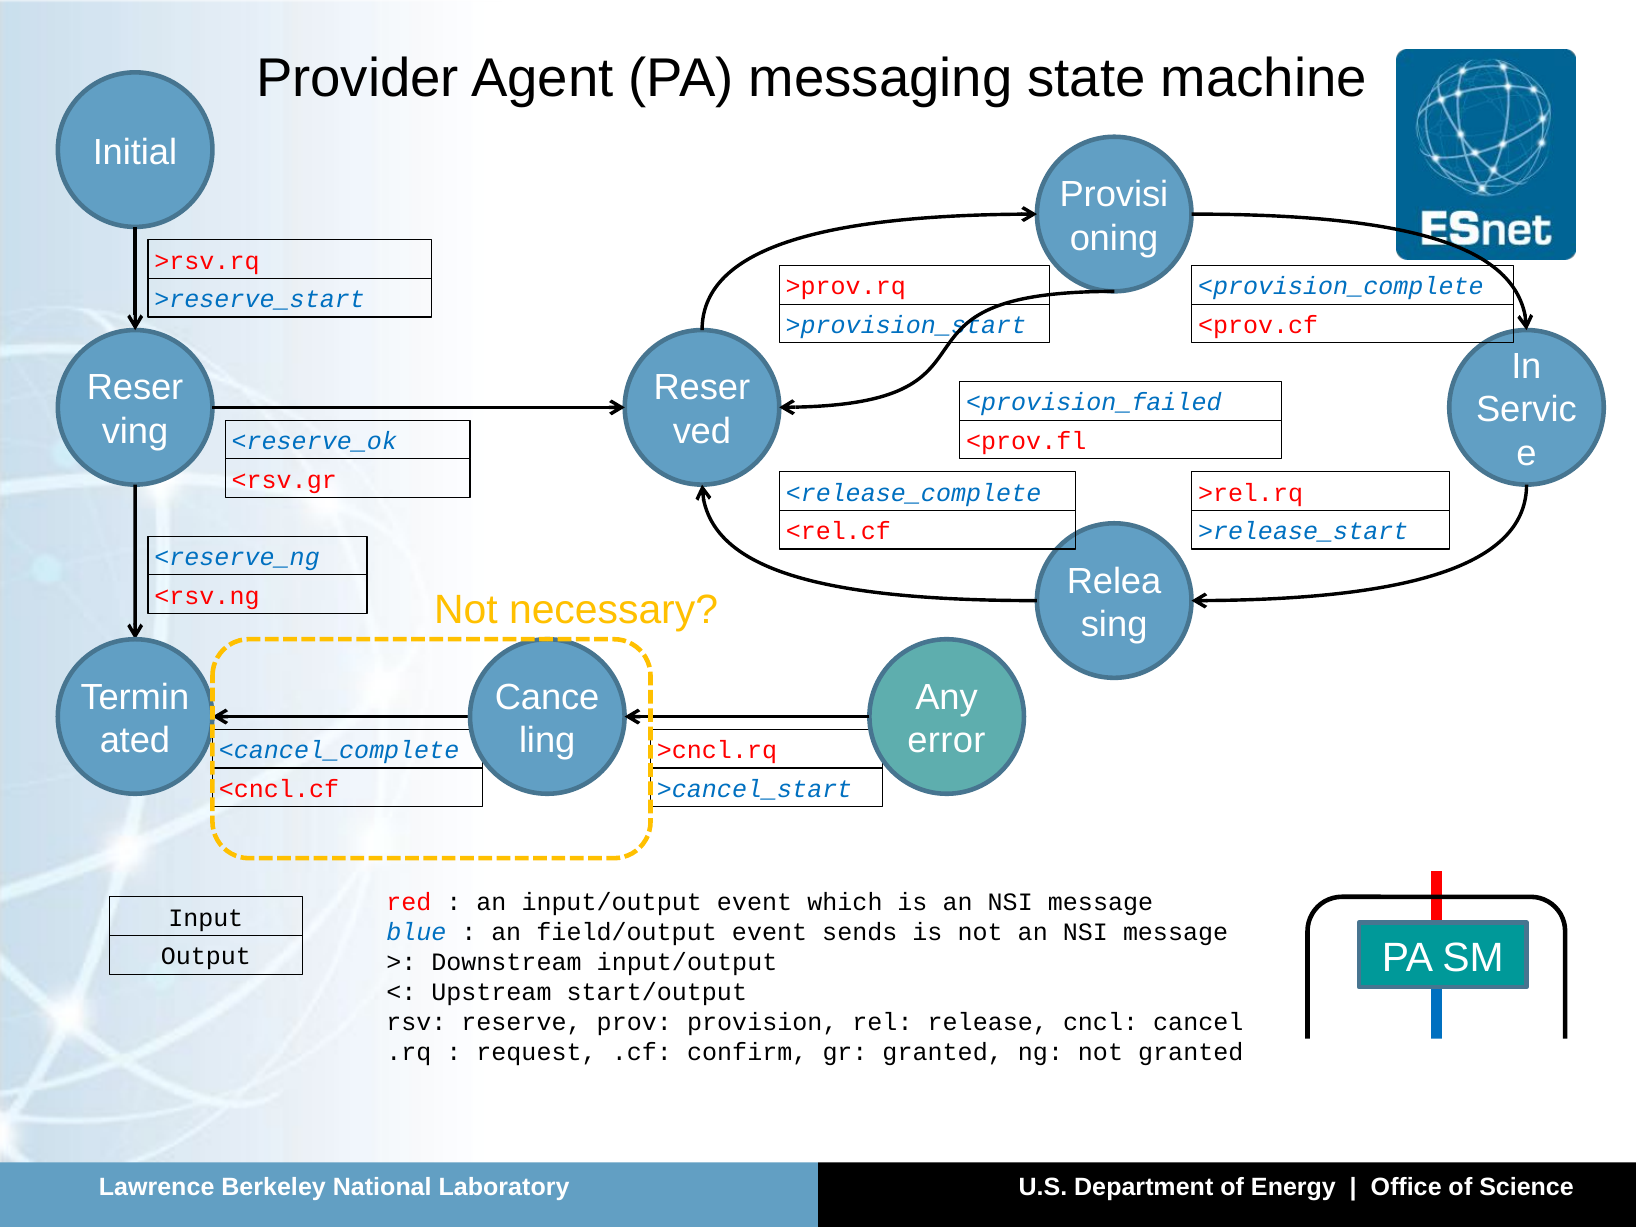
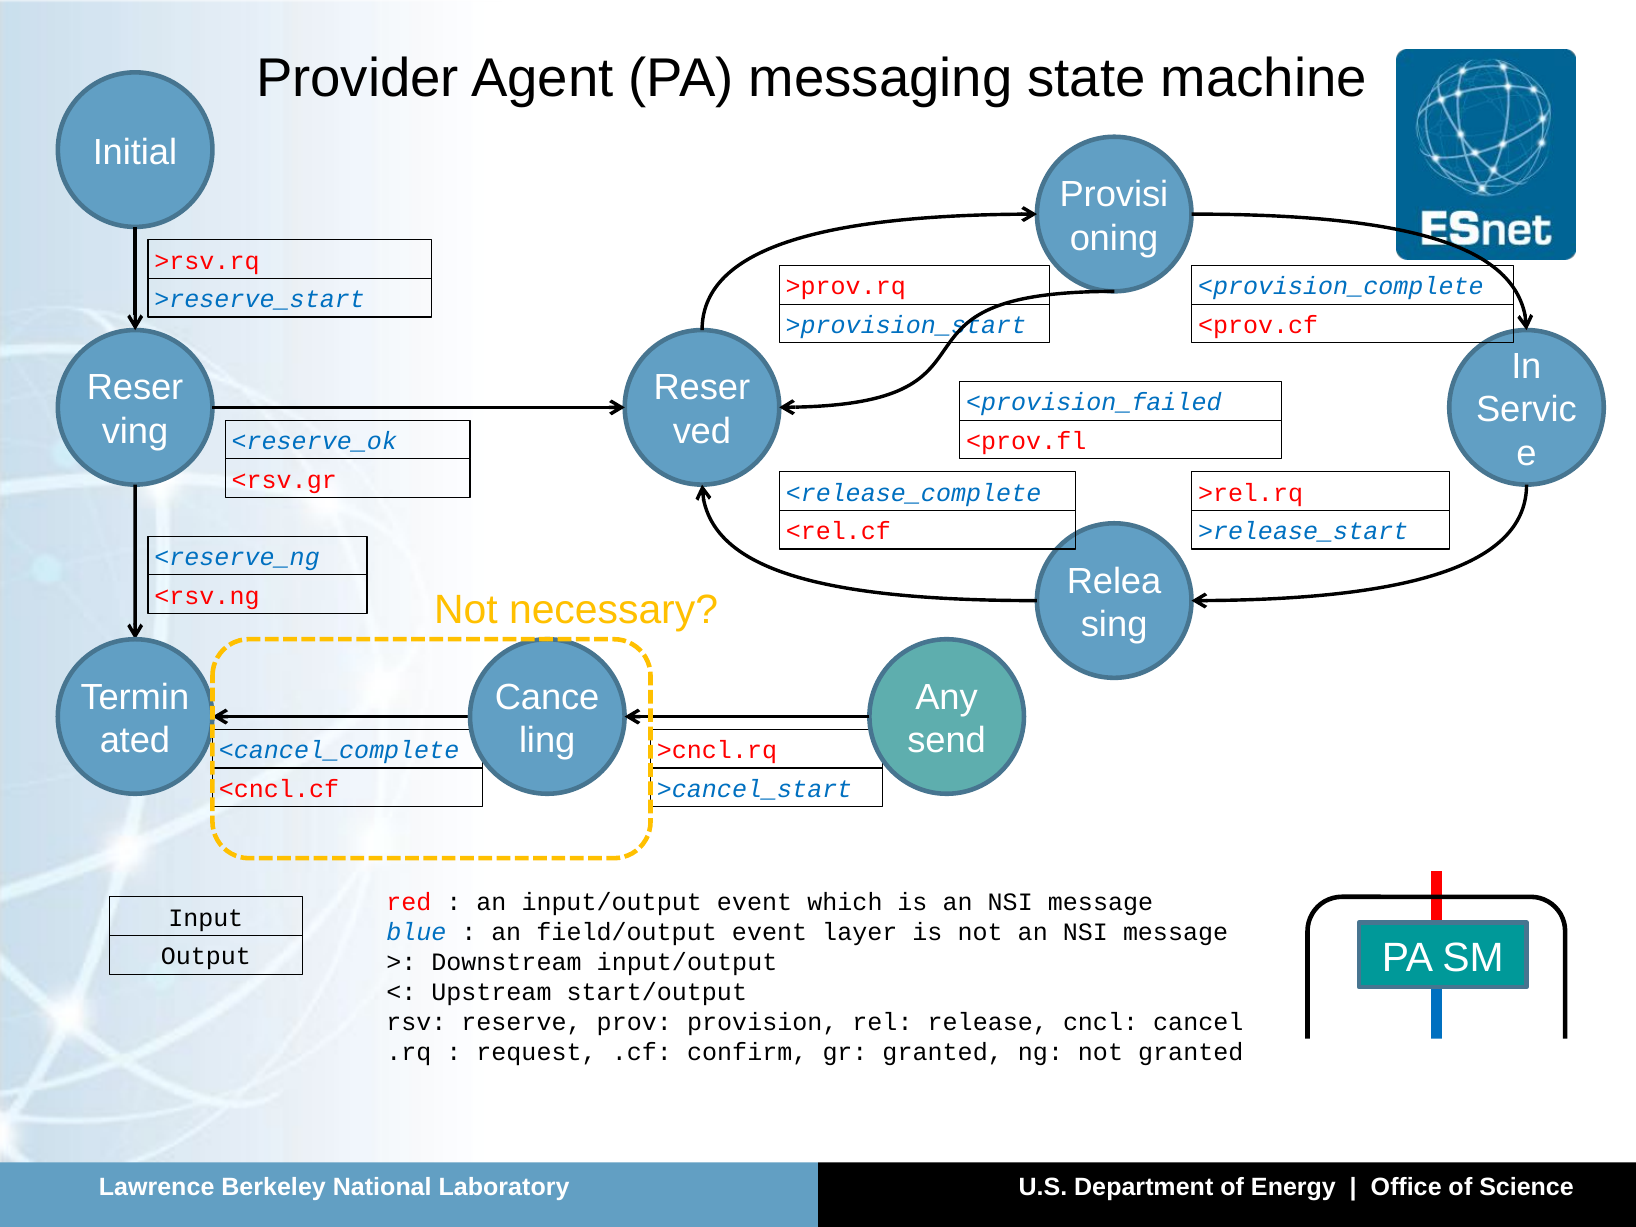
error: error -> send
sends: sends -> layer
